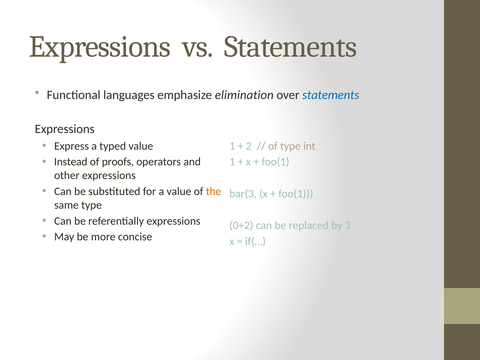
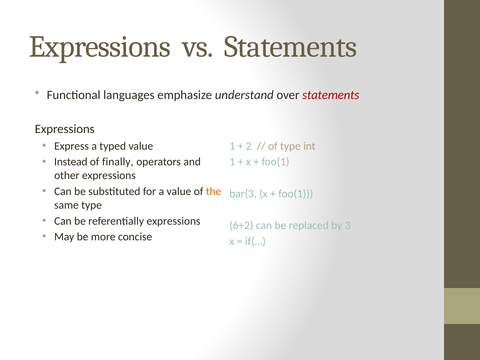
elimination: elimination -> understand
statements at (331, 95) colour: blue -> red
proofs: proofs -> finally
0+2: 0+2 -> 6+2
